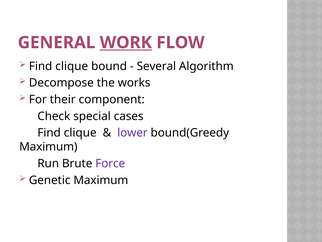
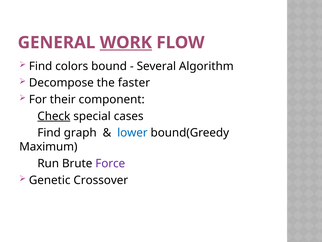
clique at (72, 66): clique -> colors
works: works -> faster
Check underline: none -> present
clique at (80, 133): clique -> graph
lower colour: purple -> blue
Genetic Maximum: Maximum -> Crossover
